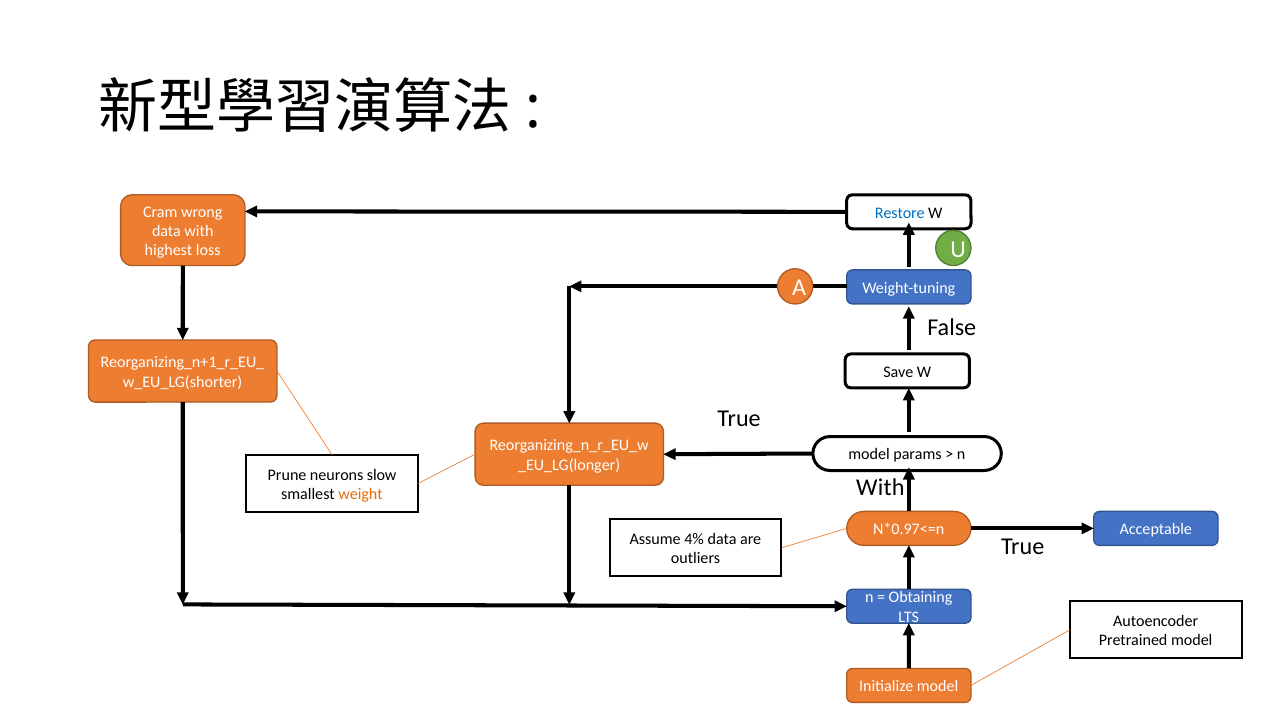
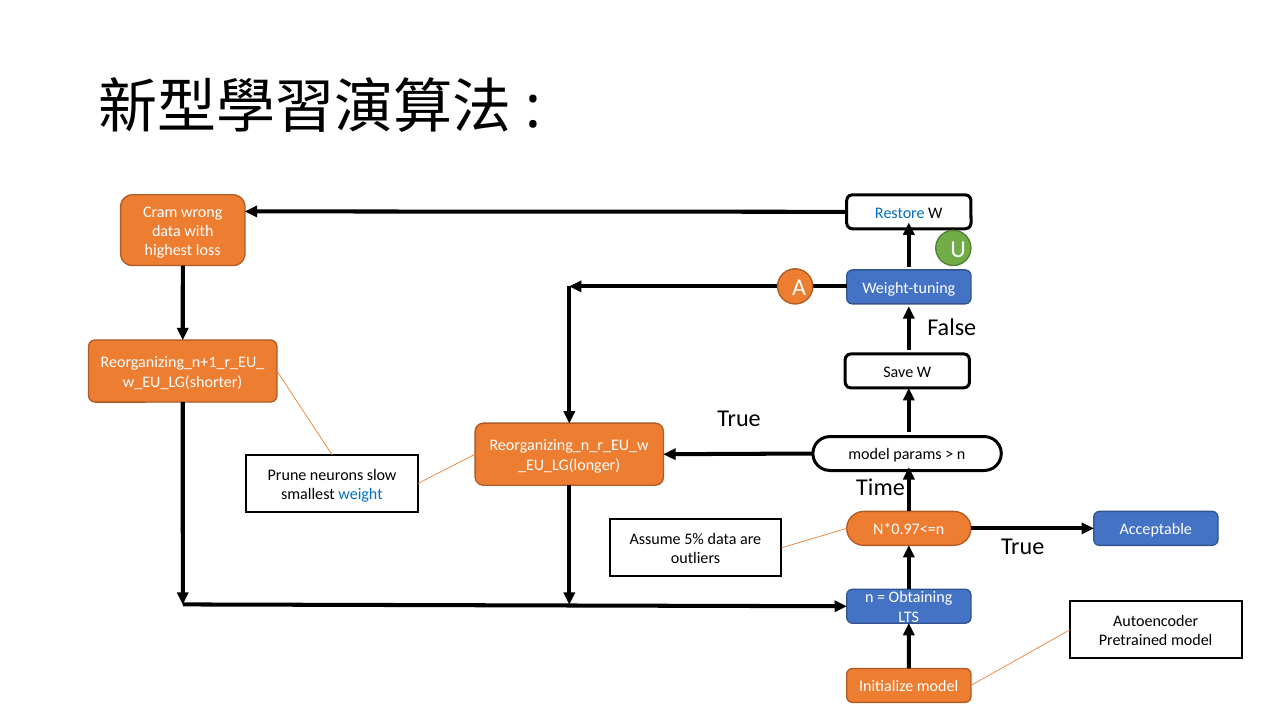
With at (880, 488): With -> Time
weight colour: orange -> blue
4%: 4% -> 5%
